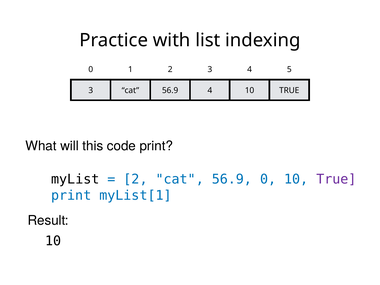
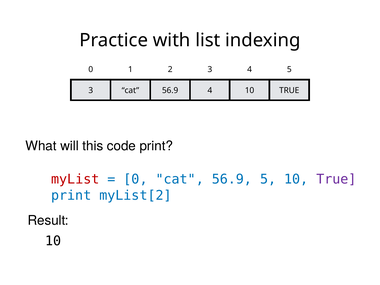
myList colour: black -> red
2 at (135, 179): 2 -> 0
56.9 0: 0 -> 5
myList[1: myList[1 -> myList[2
